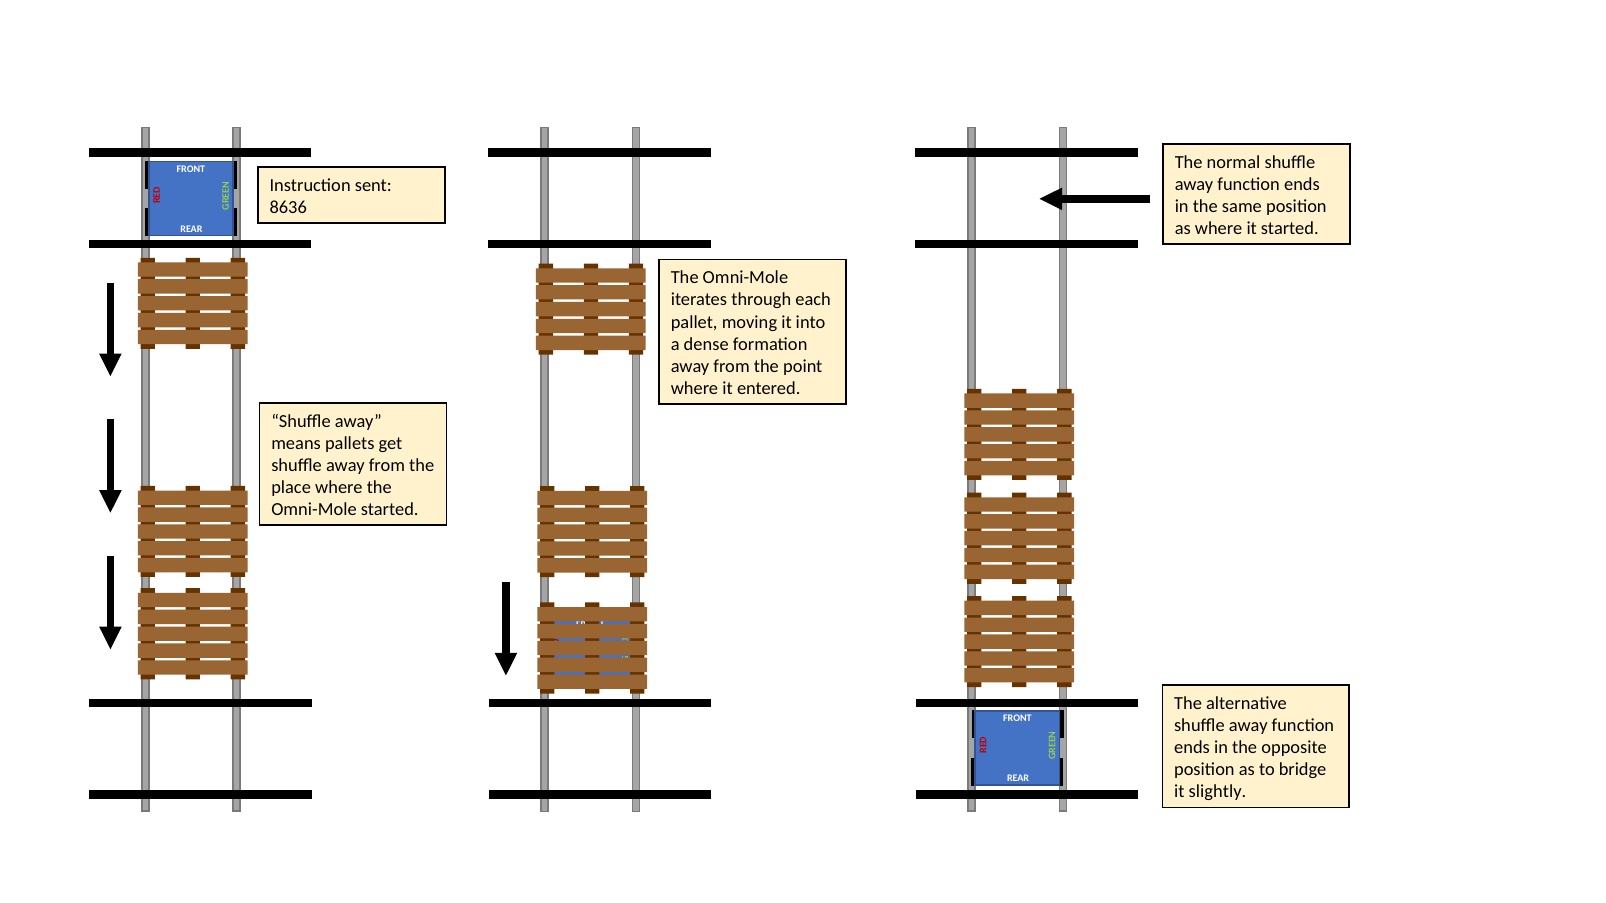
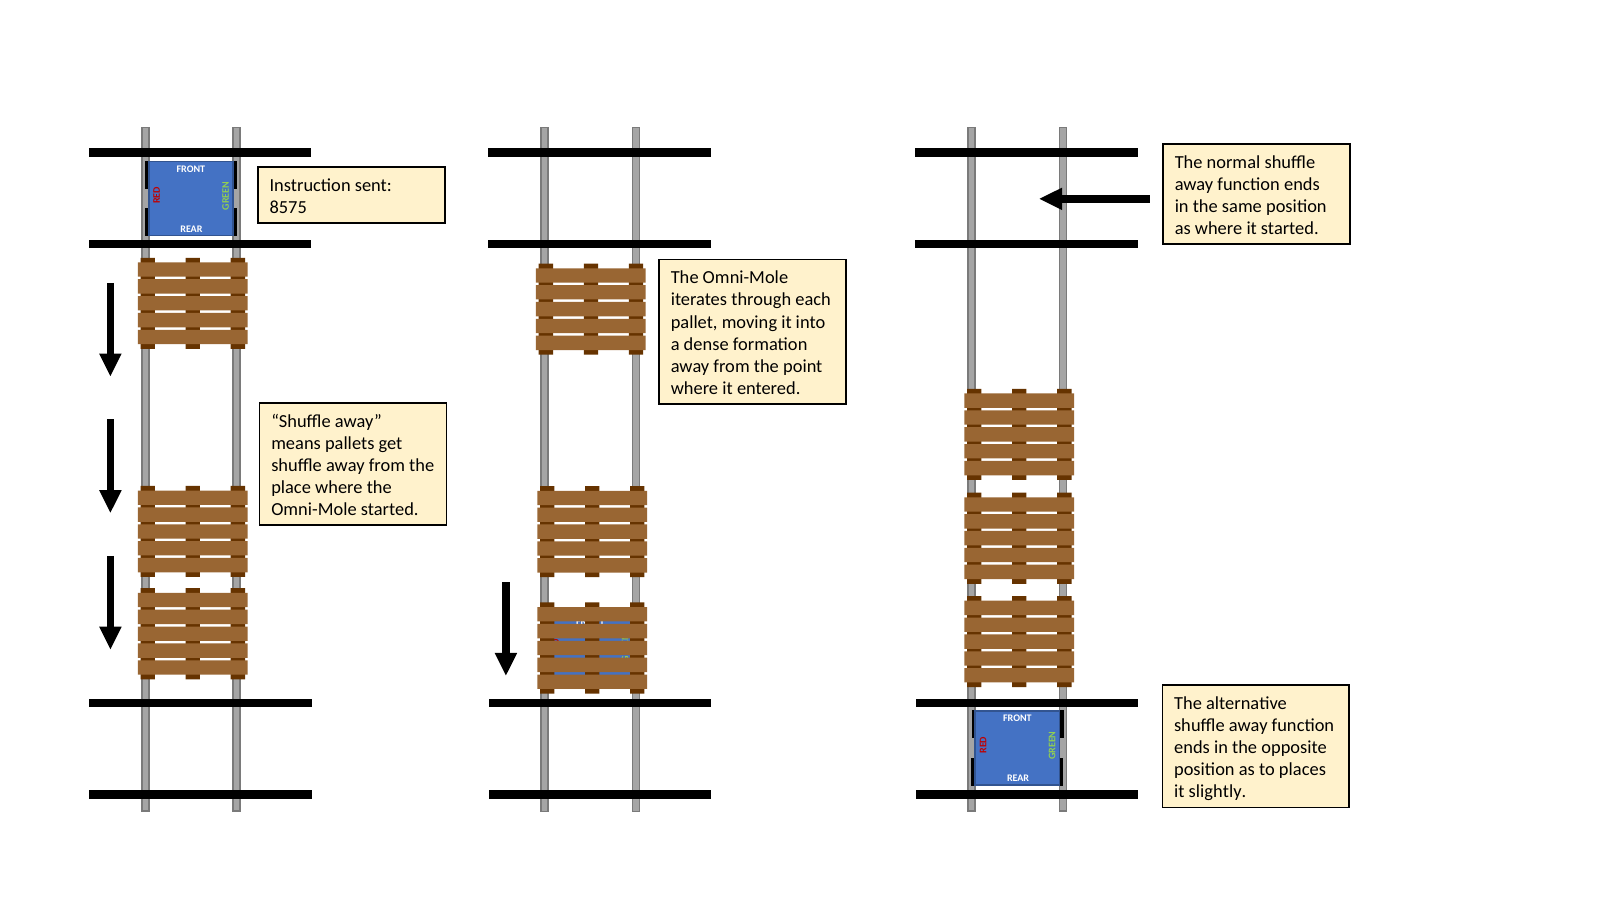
8636: 8636 -> 8575
bridge: bridge -> places
